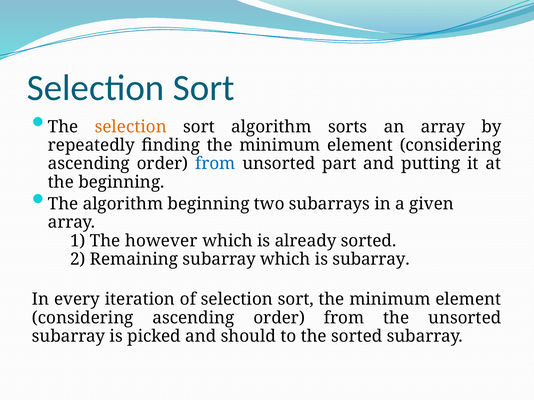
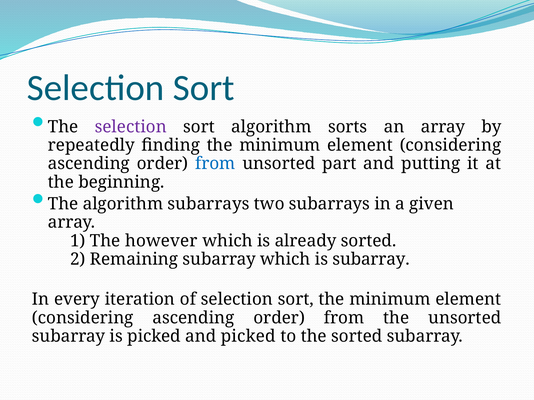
selection at (131, 127) colour: orange -> purple
algorithm beginning: beginning -> subarrays
and should: should -> picked
